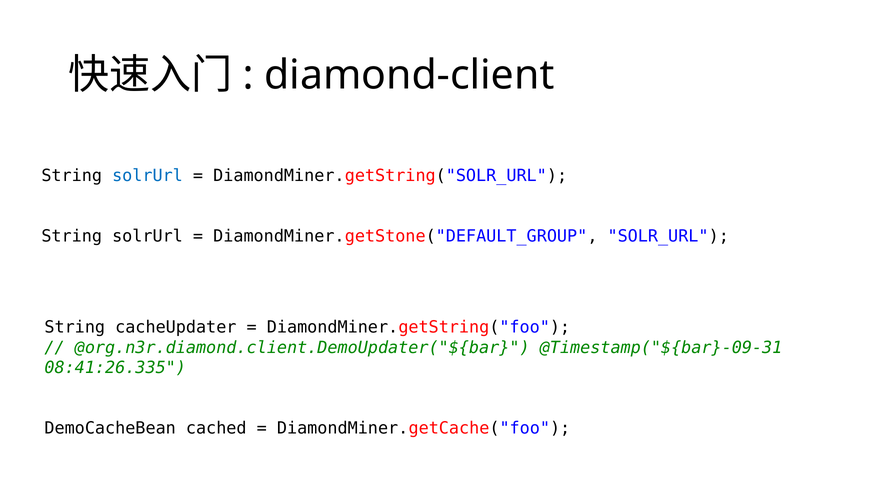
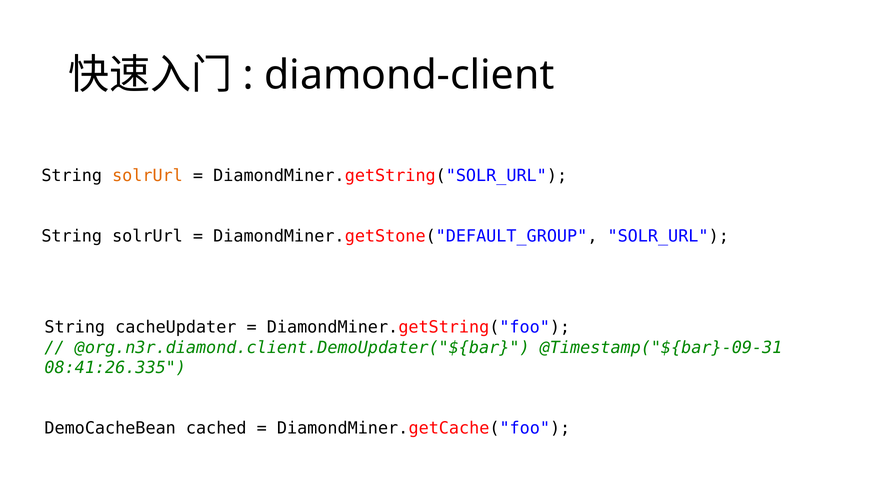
solrUrl at (147, 176) colour: blue -> orange
